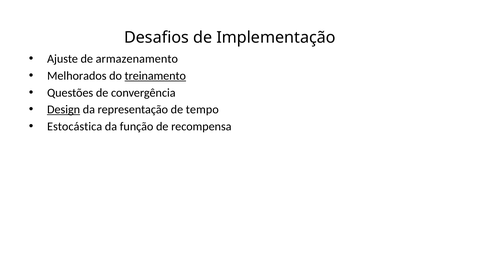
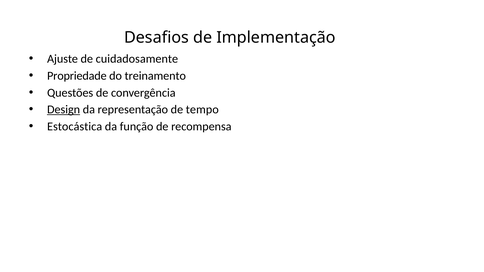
armazenamento: armazenamento -> cuidadosamente
Melhorados: Melhorados -> Propriedade
treinamento underline: present -> none
